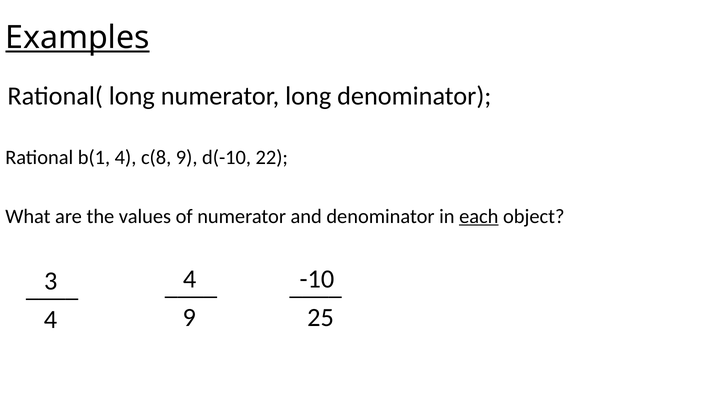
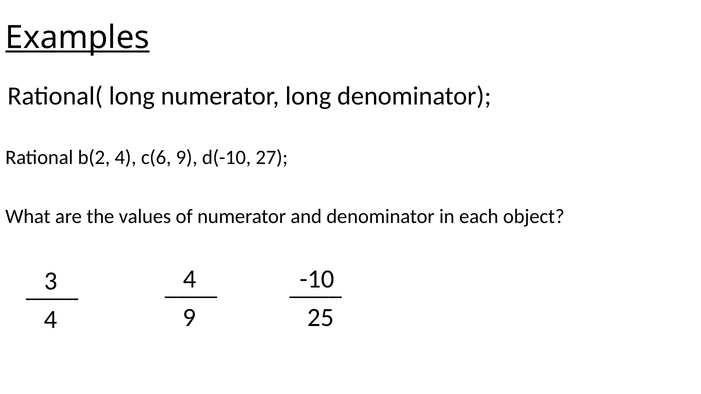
b(1: b(1 -> b(2
c(8: c(8 -> c(6
22: 22 -> 27
each underline: present -> none
